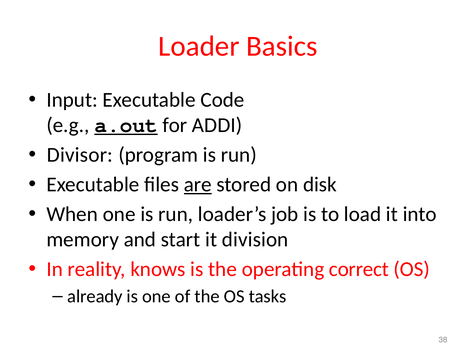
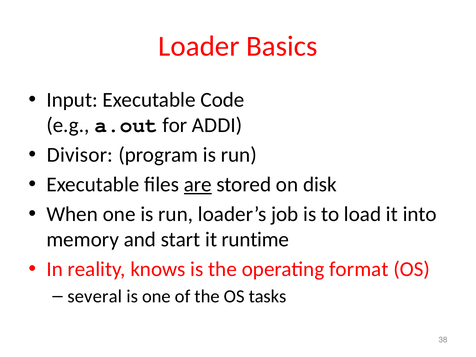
a.out underline: present -> none
division: division -> runtime
correct: correct -> format
already: already -> several
